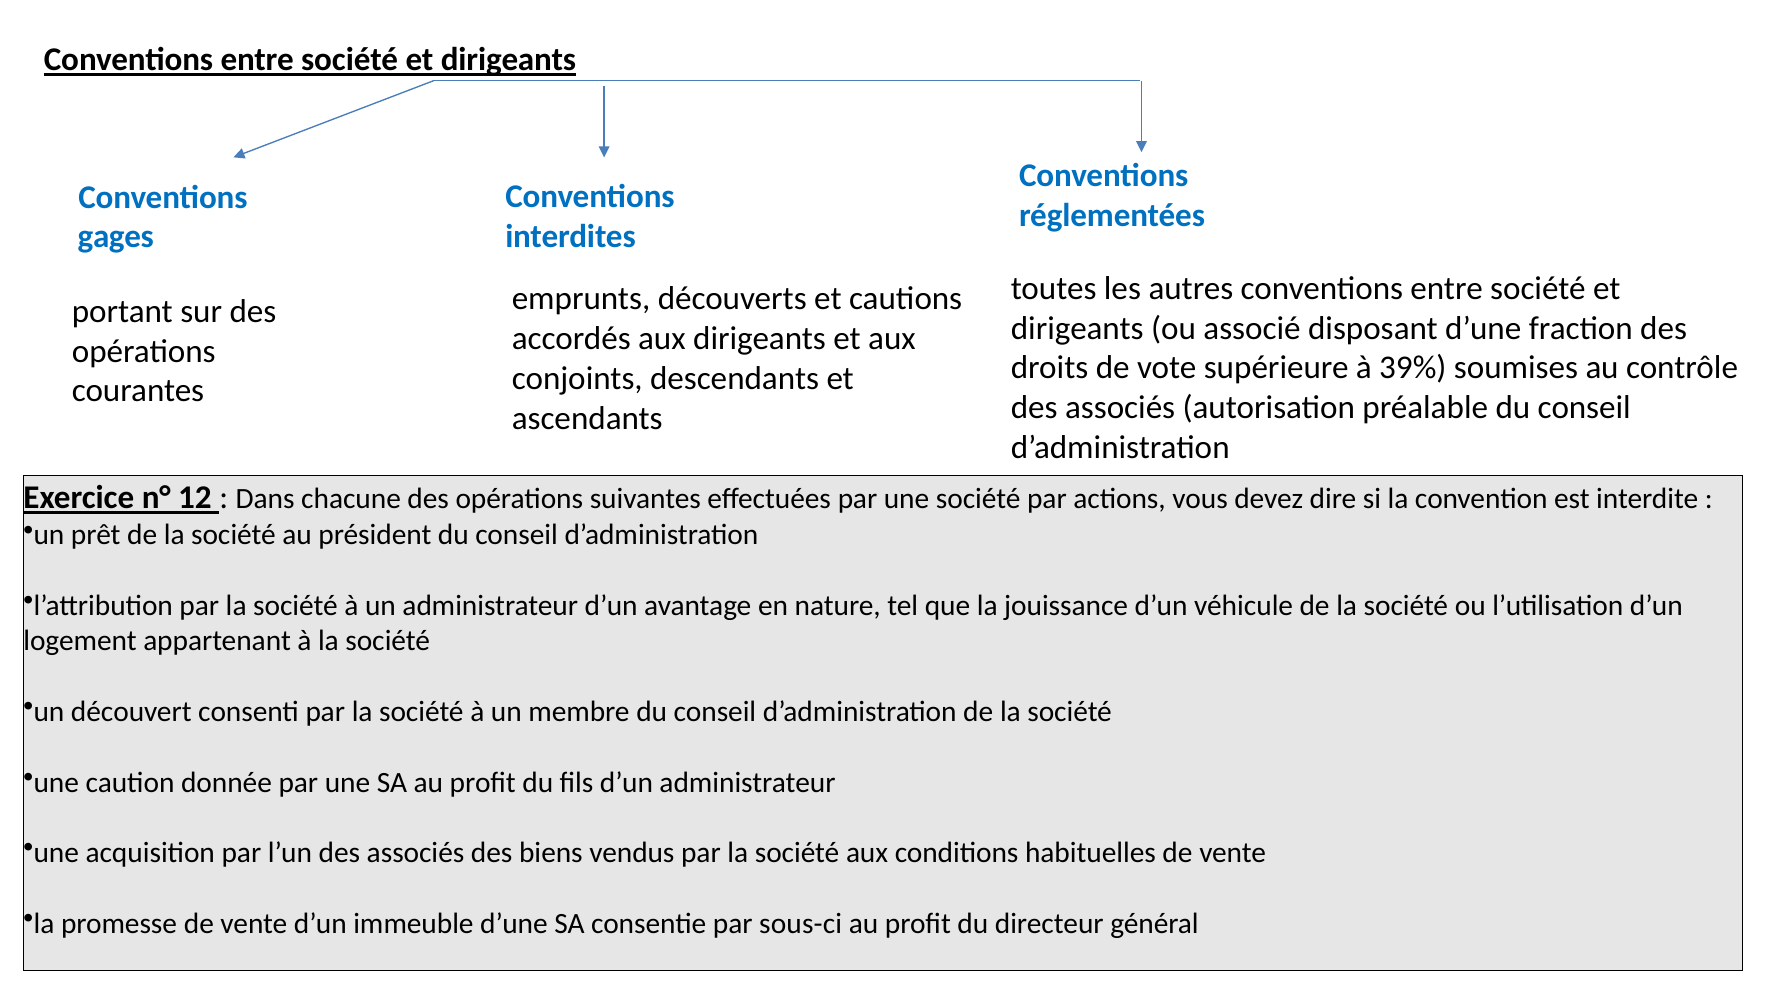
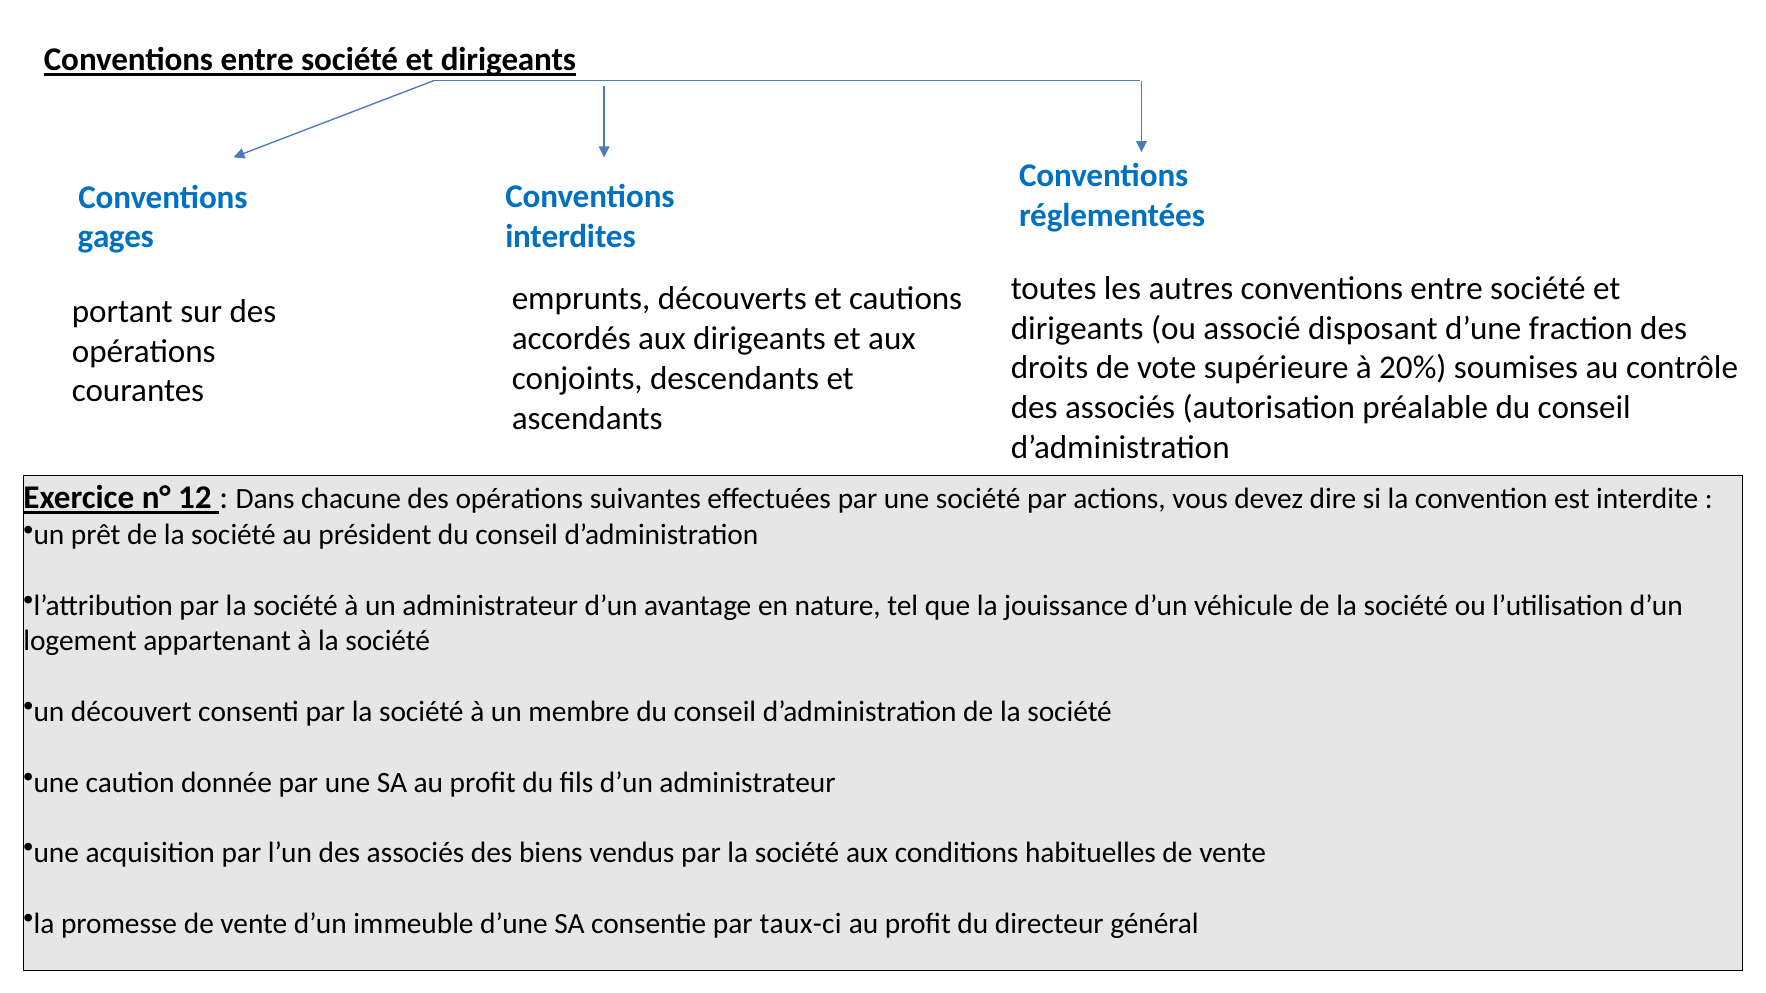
39%: 39% -> 20%
sous-ci: sous-ci -> taux-ci
